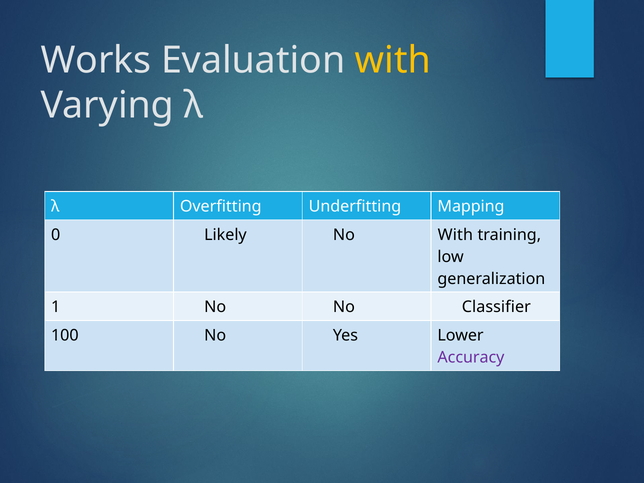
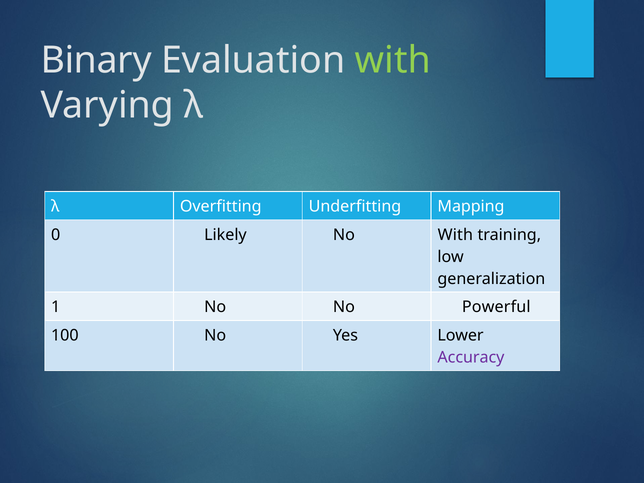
Works: Works -> Binary
with at (393, 60) colour: yellow -> light green
Classifier: Classifier -> Powerful
